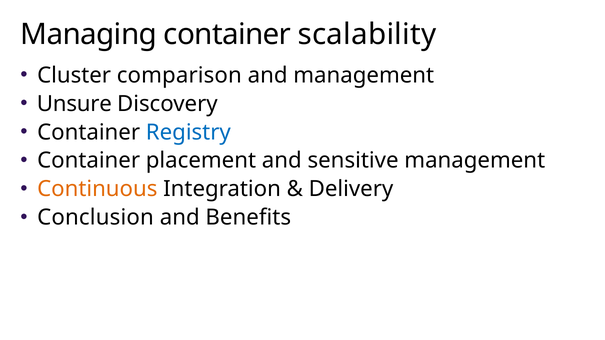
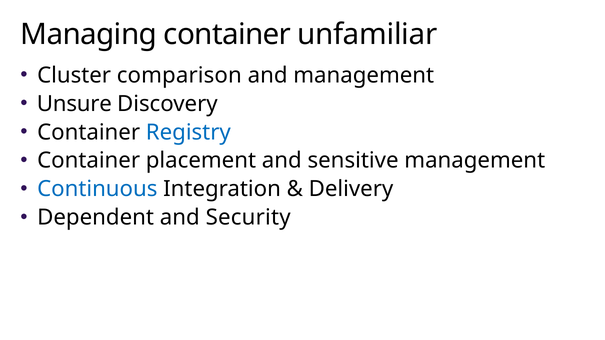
scalability: scalability -> unfamiliar
Continuous colour: orange -> blue
Conclusion: Conclusion -> Dependent
Benefits: Benefits -> Security
